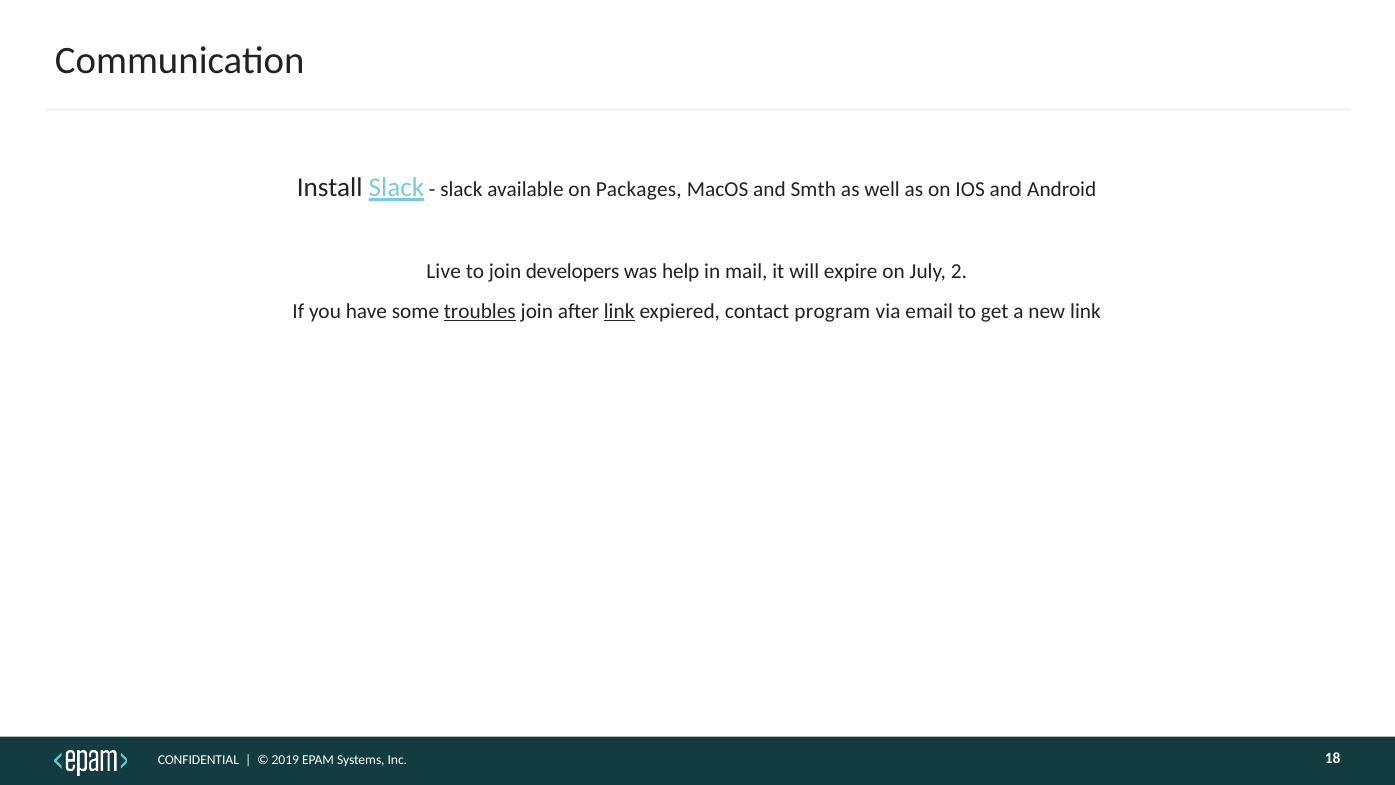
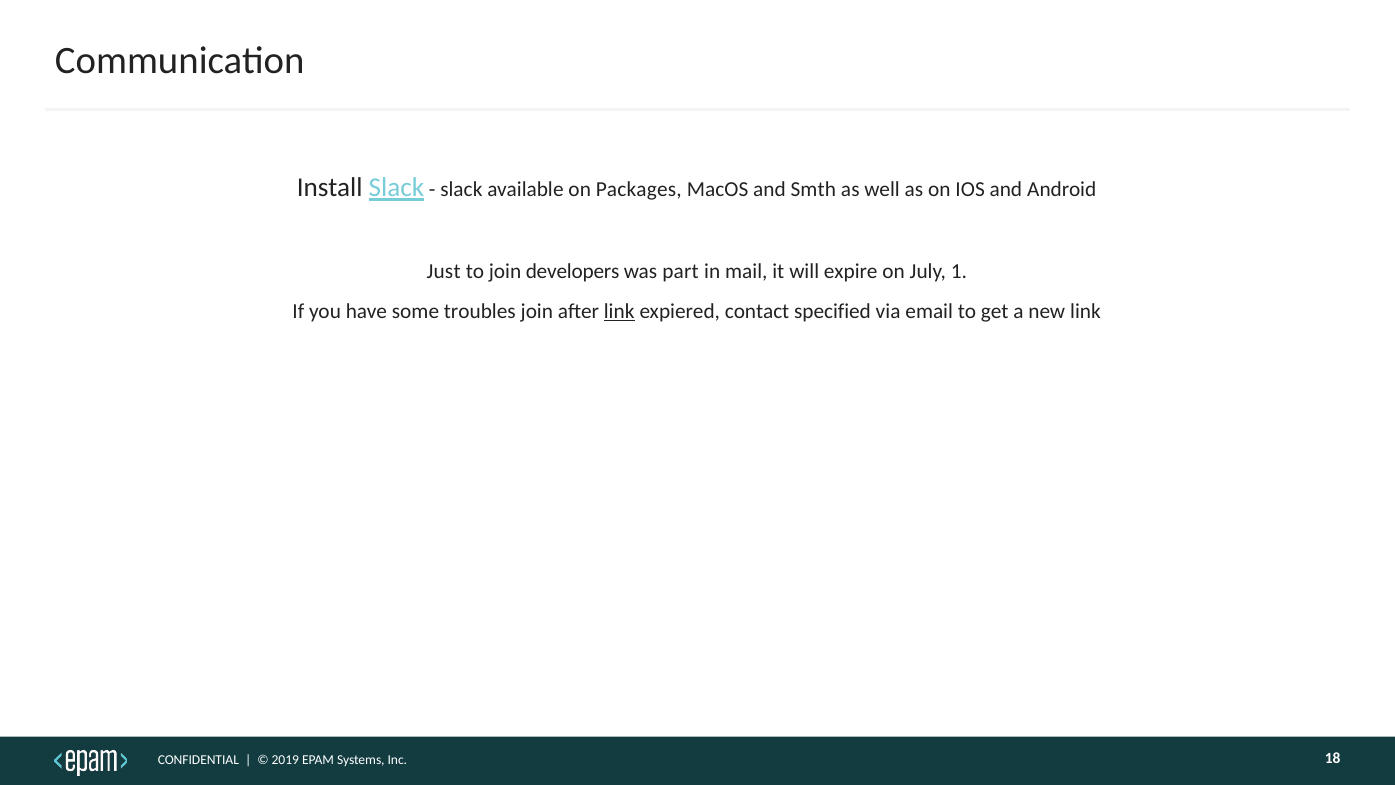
Live: Live -> Just
help: help -> part
2: 2 -> 1
troubles underline: present -> none
program: program -> specified
